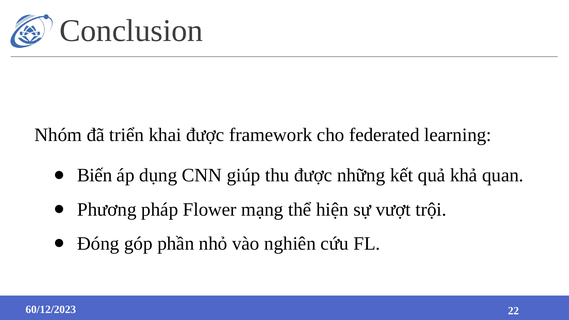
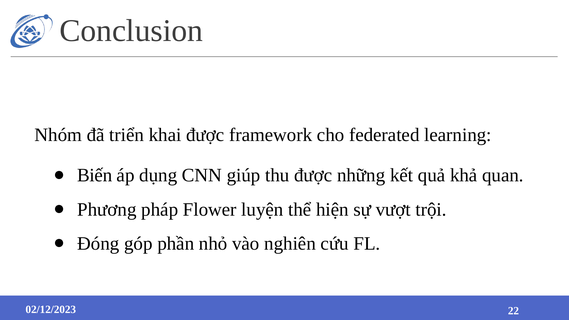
mạng: mạng -> luyện
60/12/2023: 60/12/2023 -> 02/12/2023
